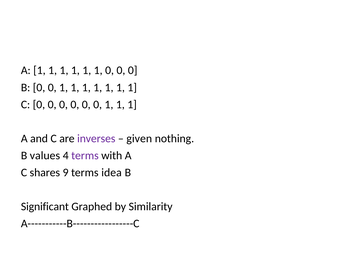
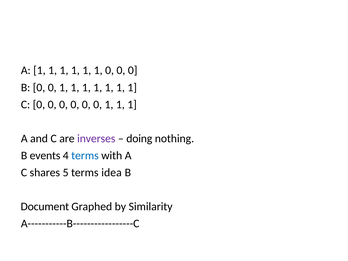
given: given -> doing
values: values -> events
terms at (85, 155) colour: purple -> blue
9: 9 -> 5
Significant: Significant -> Document
